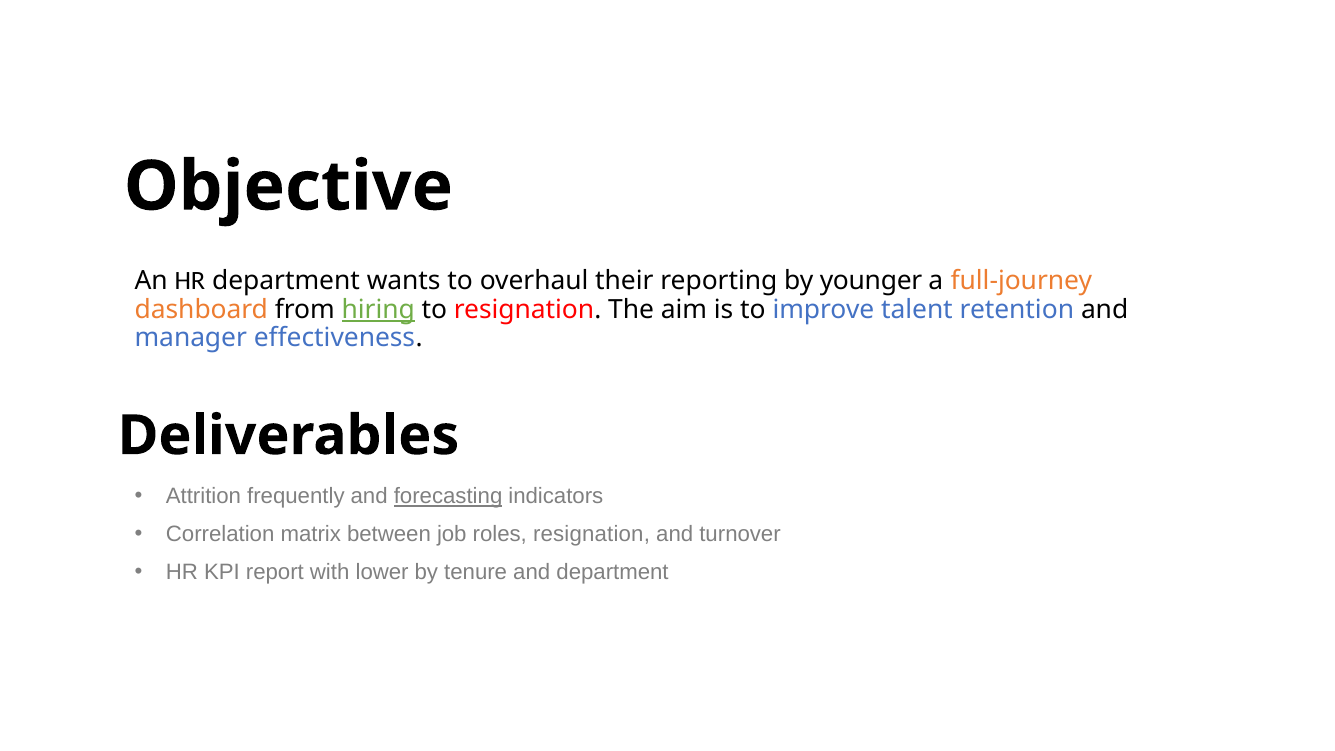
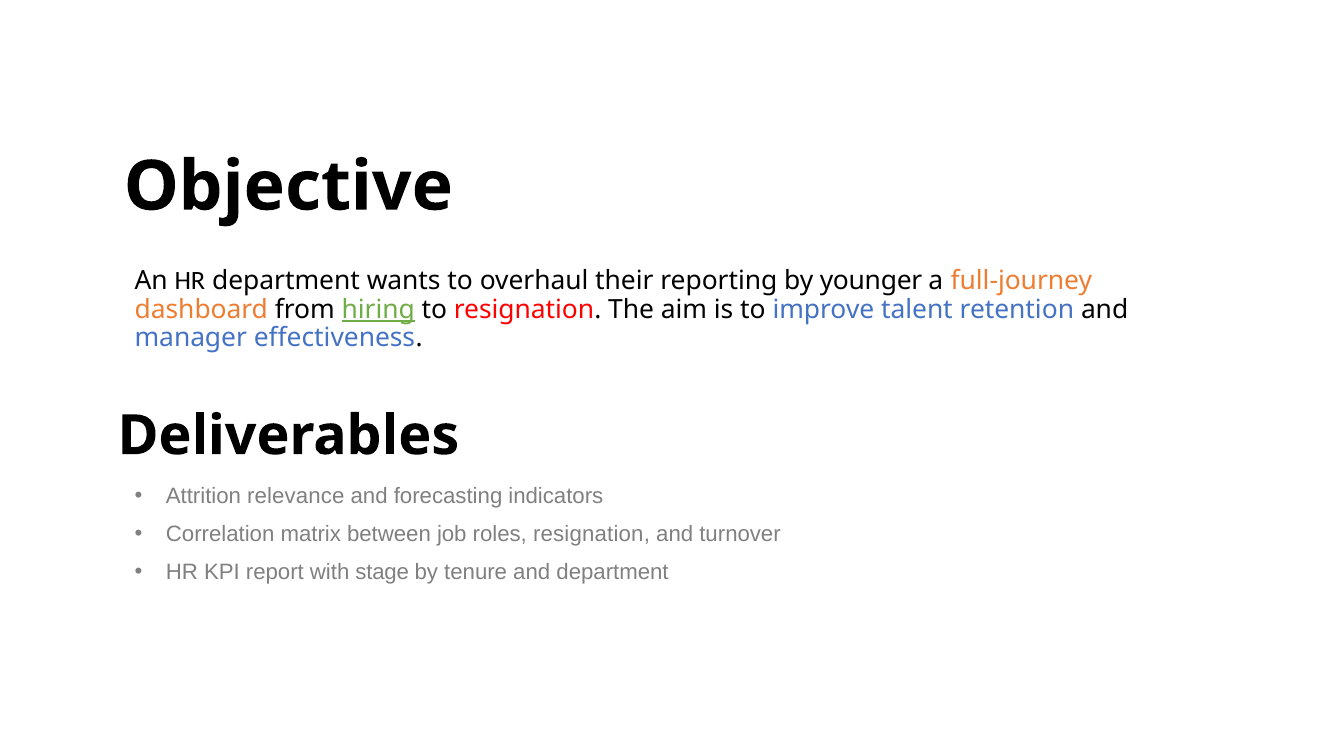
frequently: frequently -> relevance
forecasting underline: present -> none
lower: lower -> stage
